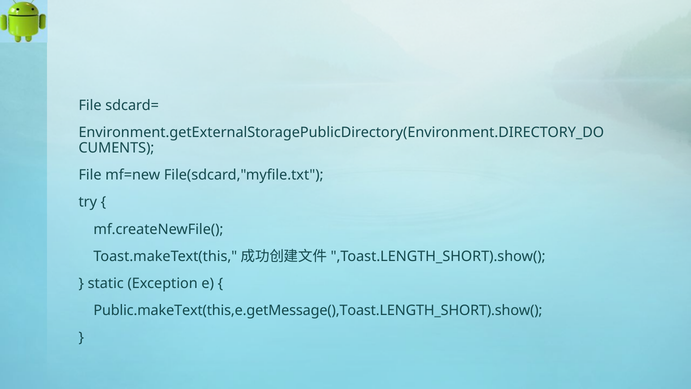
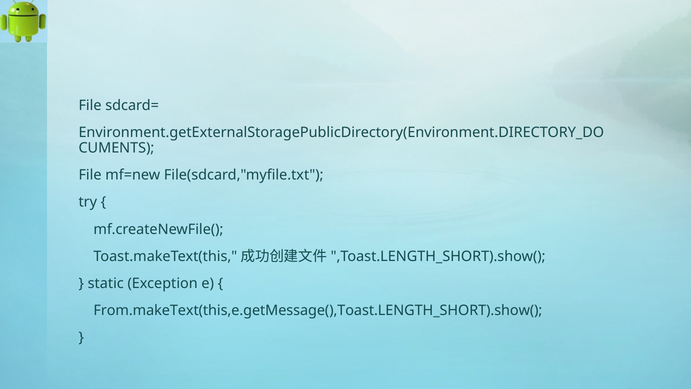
Public.makeText(this,e.getMessage(),Toast.LENGTH_SHORT).show(: Public.makeText(this,e.getMessage(),Toast.LENGTH_SHORT).show( -> From.makeText(this,e.getMessage(),Toast.LENGTH_SHORT).show(
